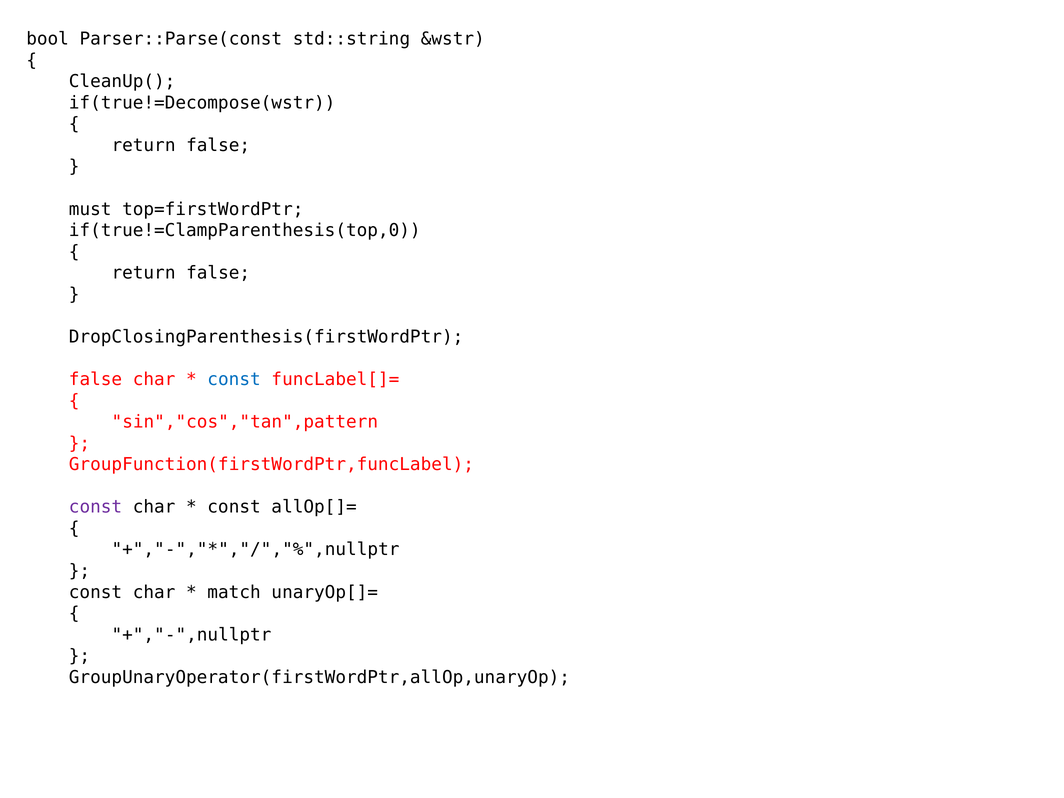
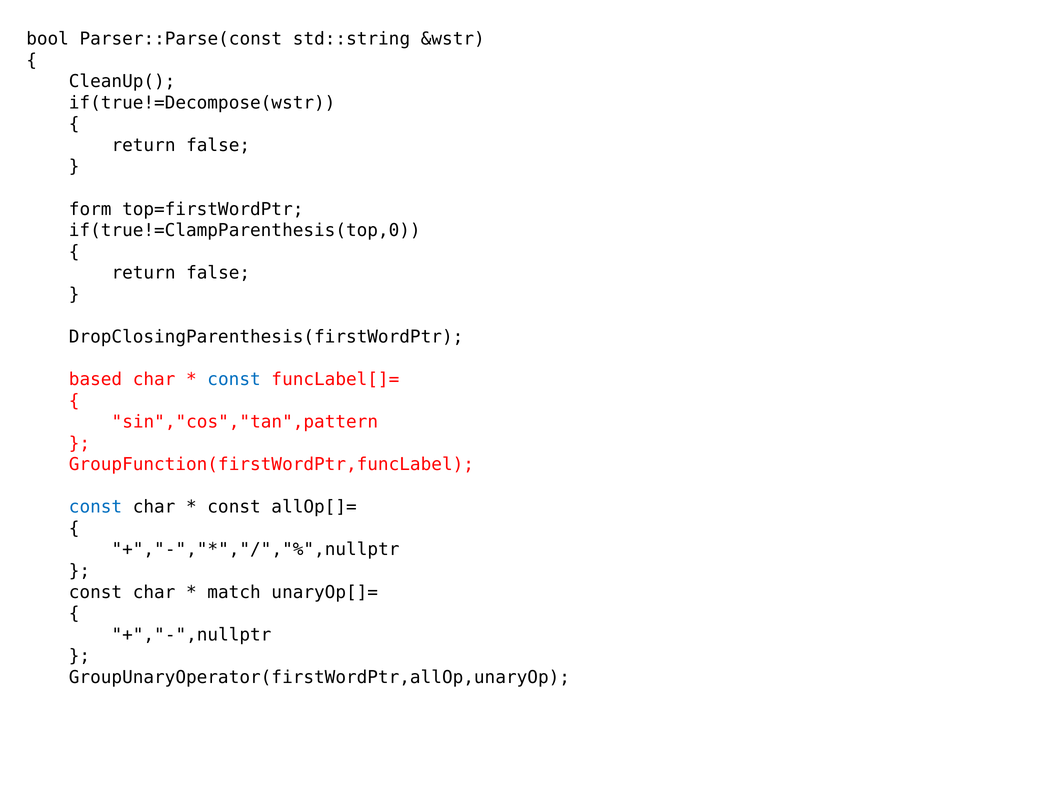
must: must -> form
false at (95, 379): false -> based
const at (95, 507) colour: purple -> blue
